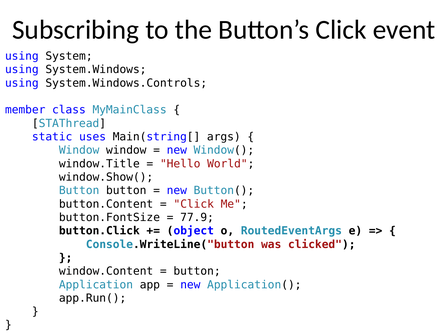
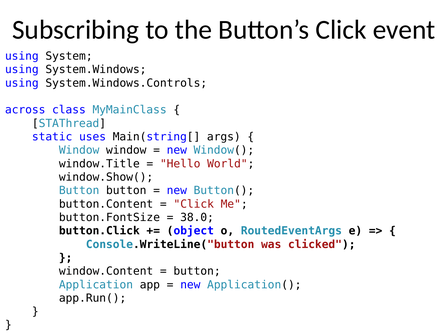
member: member -> across
77.9: 77.9 -> 38.0
